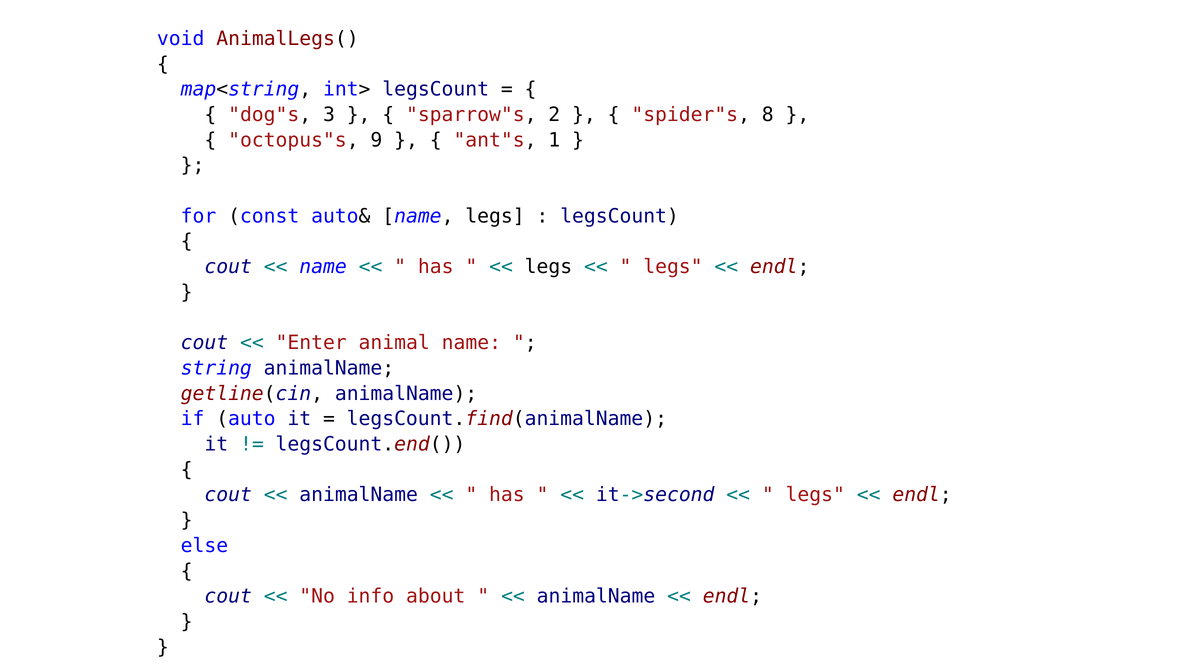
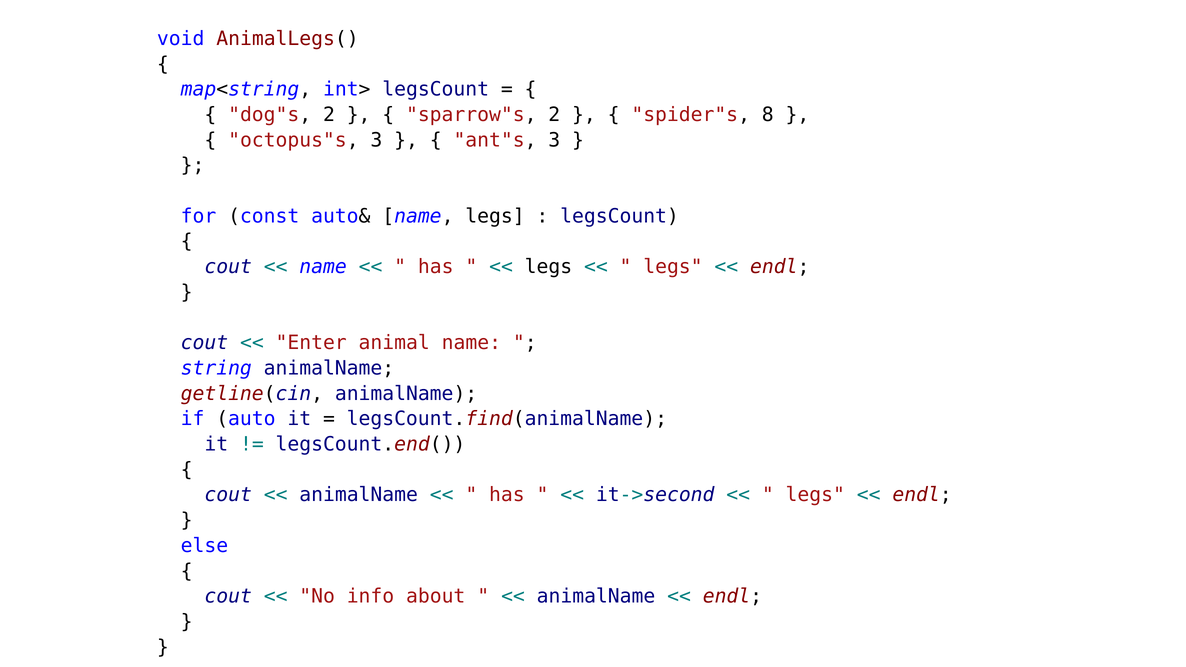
dog"s 3: 3 -> 2
octopus"s 9: 9 -> 3
ant"s 1: 1 -> 3
